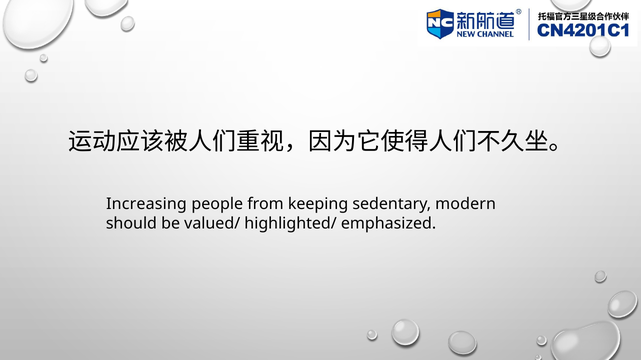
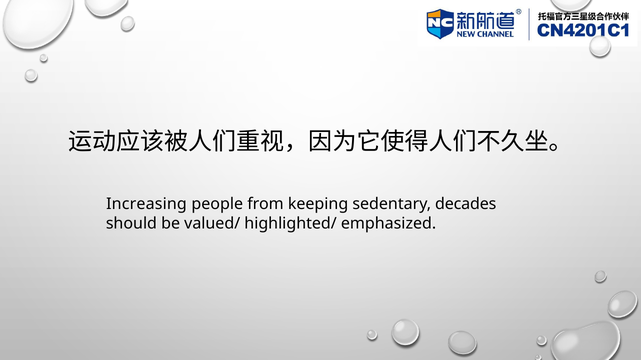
modern: modern -> decades
